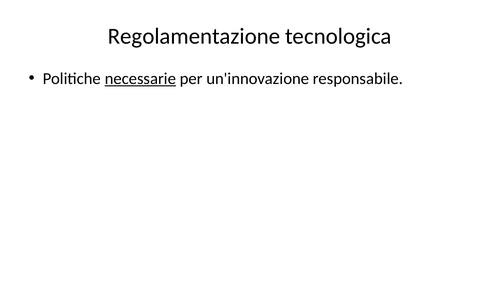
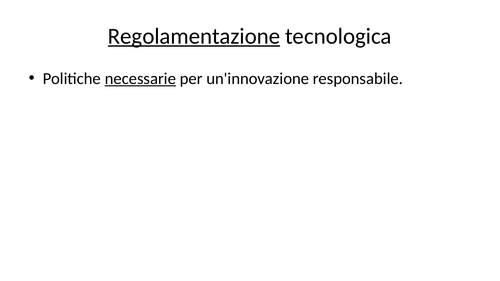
Regolamentazione underline: none -> present
